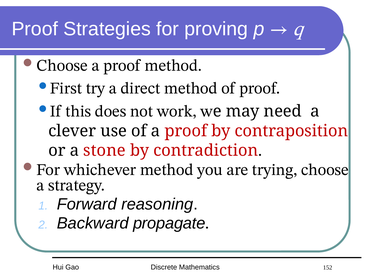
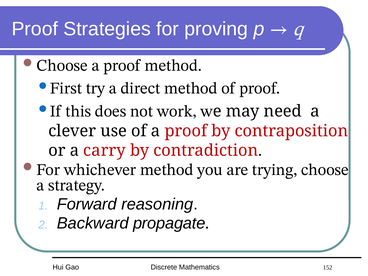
stone: stone -> carry
